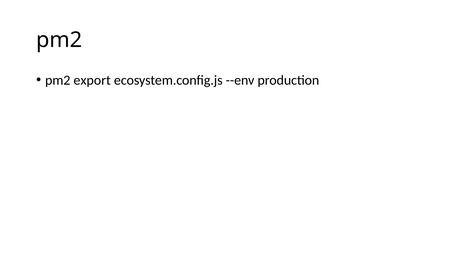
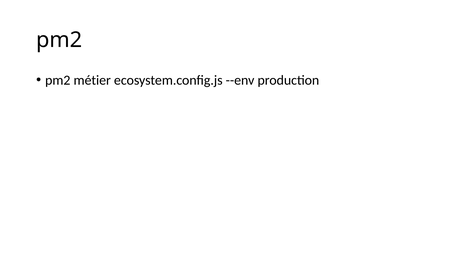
export: export -> métier
